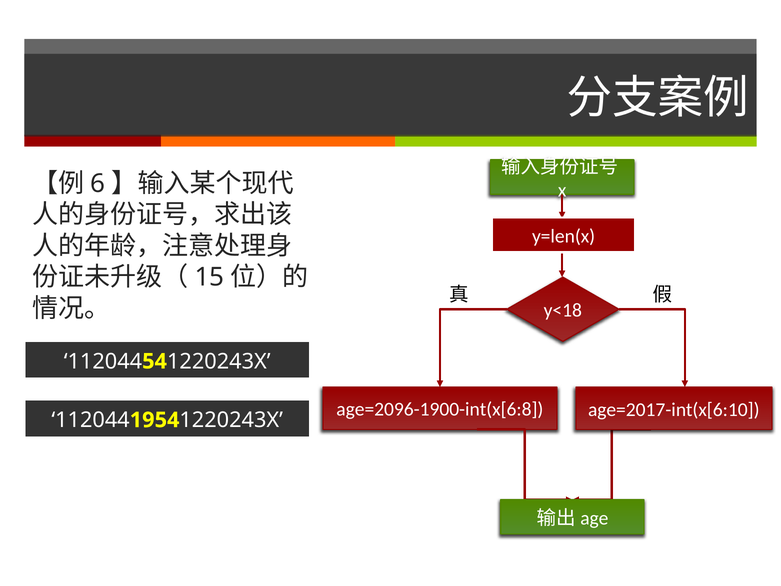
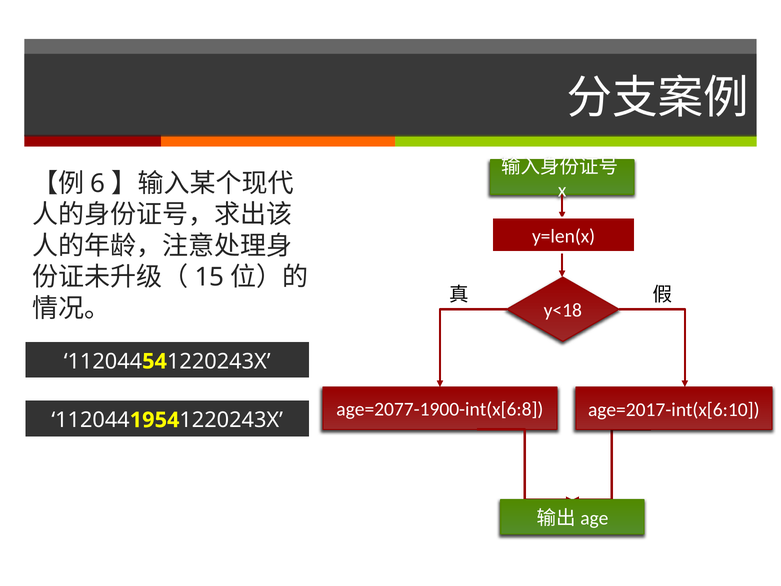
age=2096-1900-int(x[6:8: age=2096-1900-int(x[6:8 -> age=2077-1900-int(x[6:8
